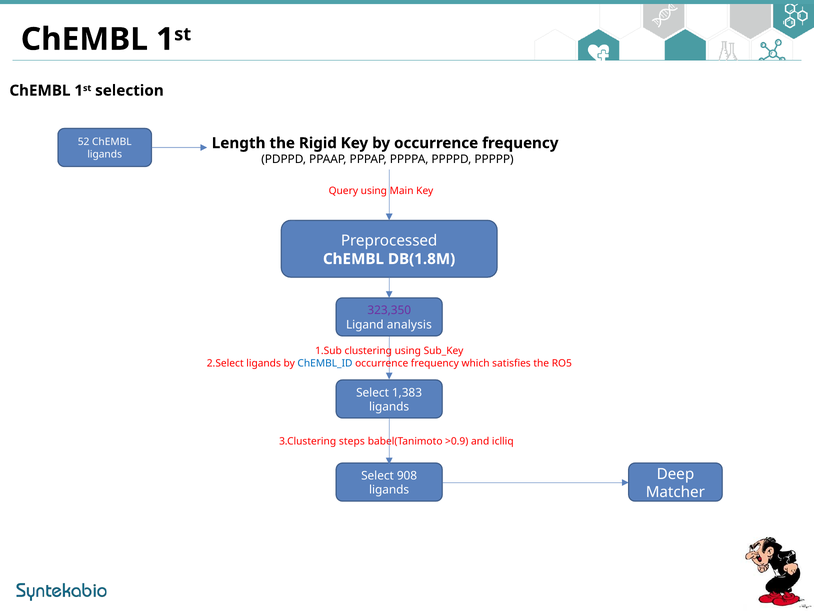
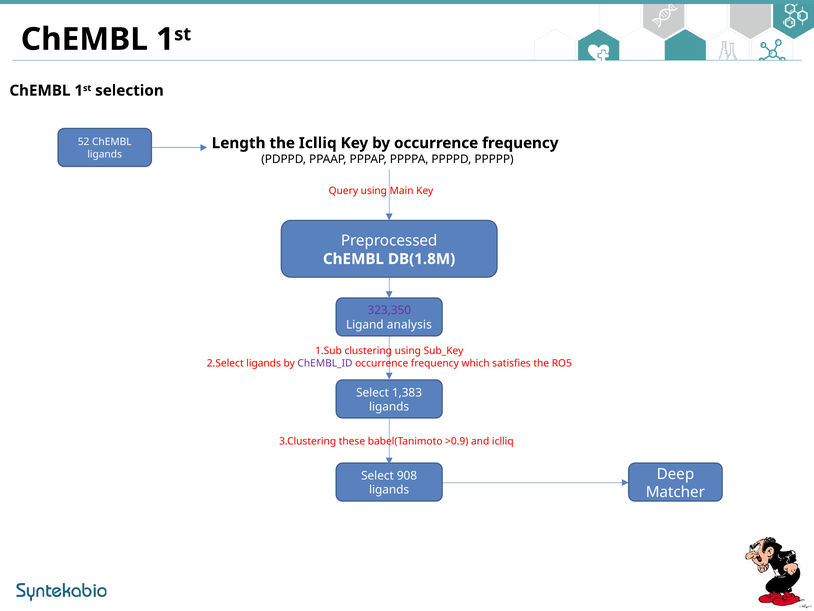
the Rigid: Rigid -> Iclliq
ChEMBL_ID colour: blue -> purple
steps: steps -> these
